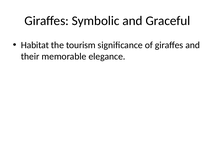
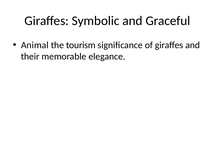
Habitat: Habitat -> Animal
